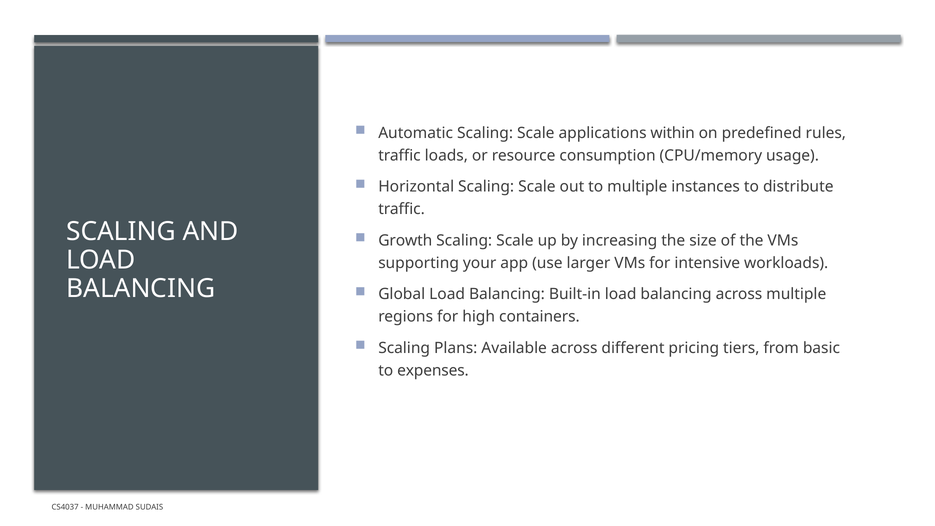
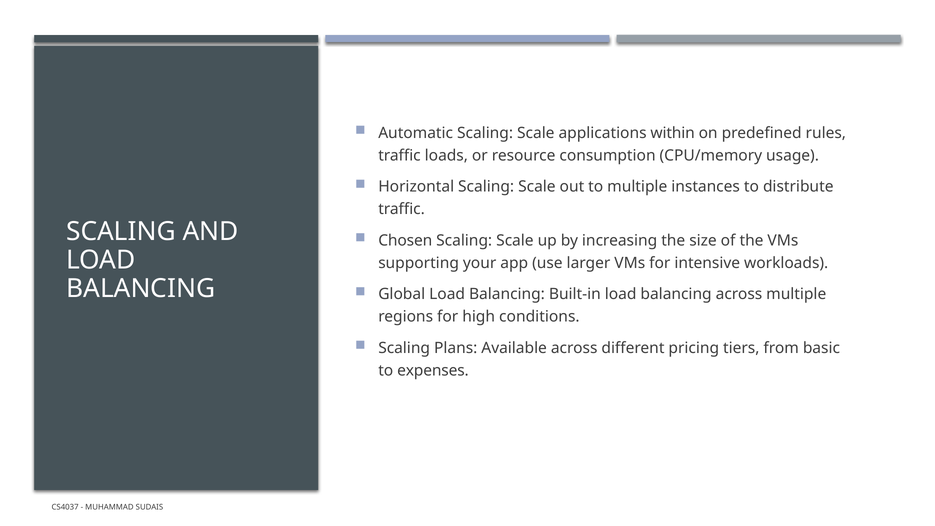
Growth: Growth -> Chosen
containers: containers -> conditions
